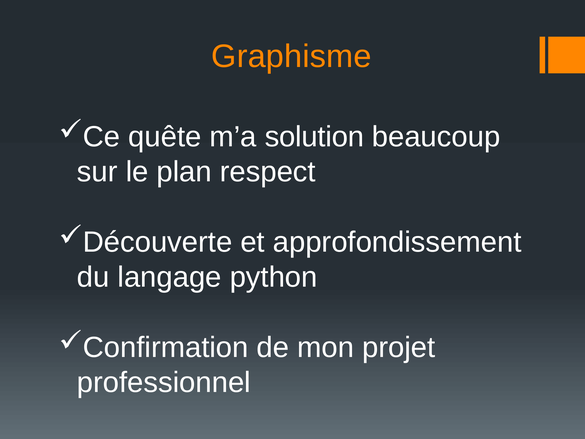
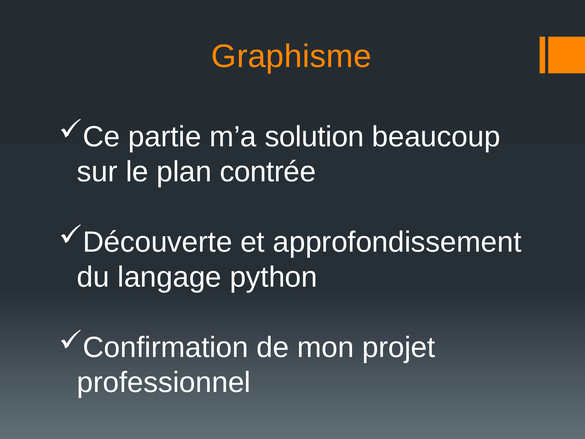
quête: quête -> partie
respect: respect -> contrée
